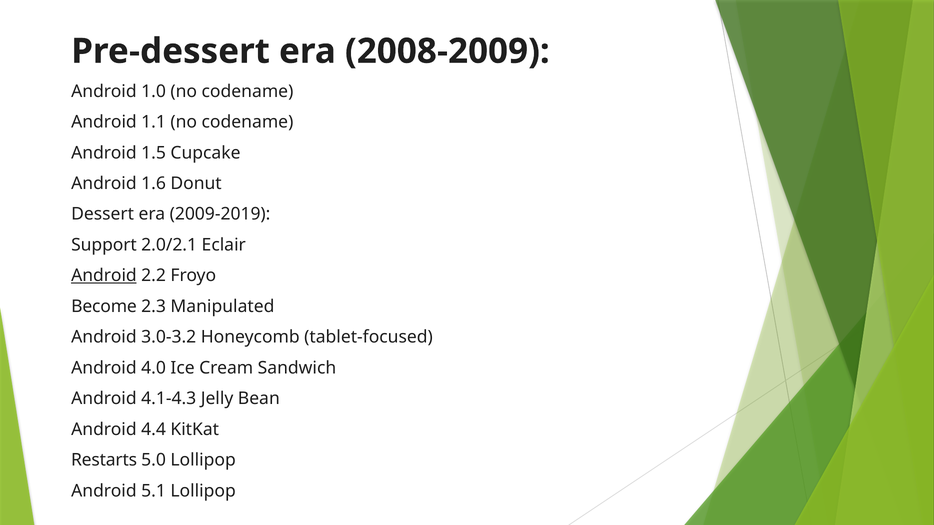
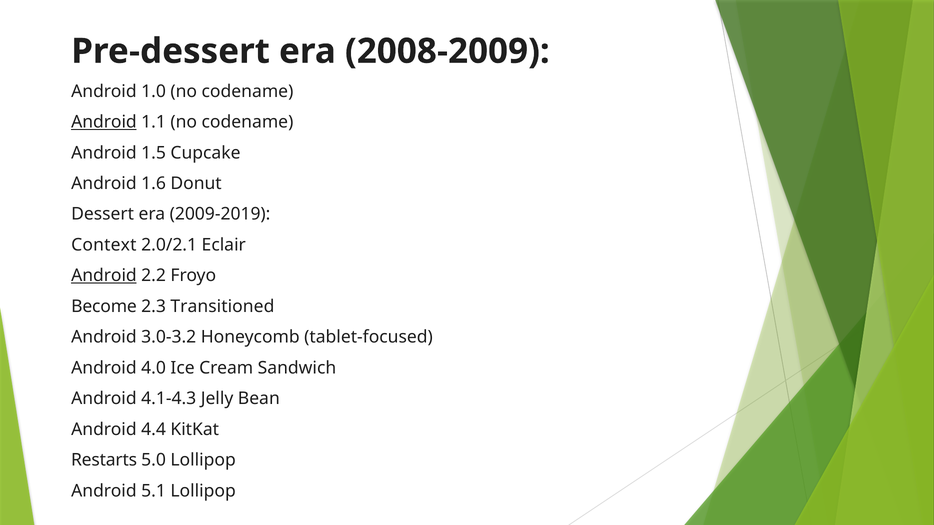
Android at (104, 122) underline: none -> present
Support: Support -> Context
Manipulated: Manipulated -> Transitioned
